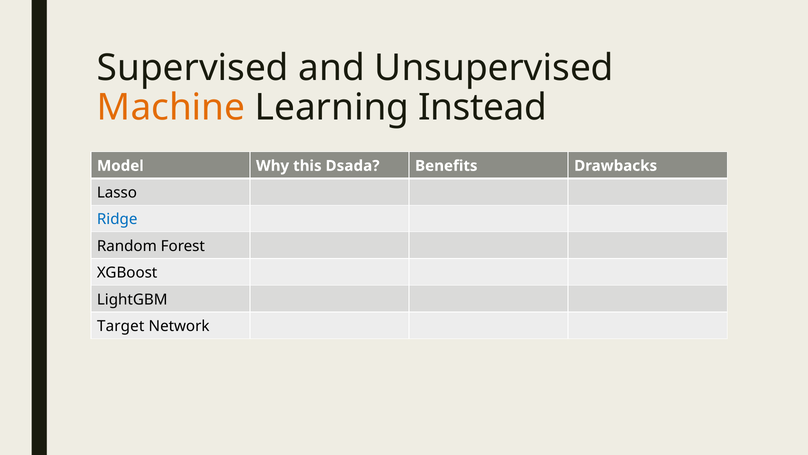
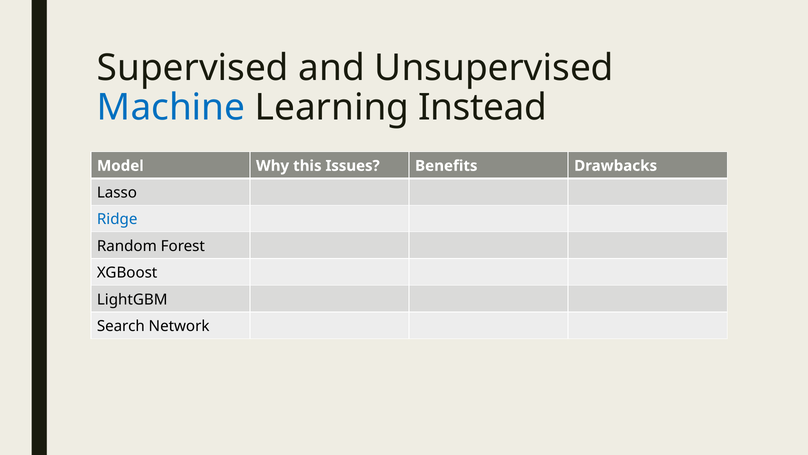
Machine colour: orange -> blue
Dsada: Dsada -> Issues
Target: Target -> Search
